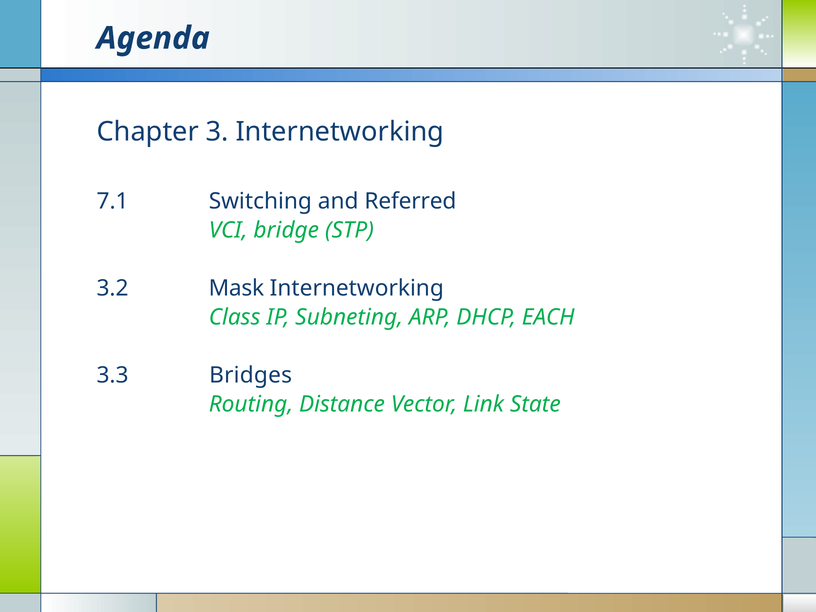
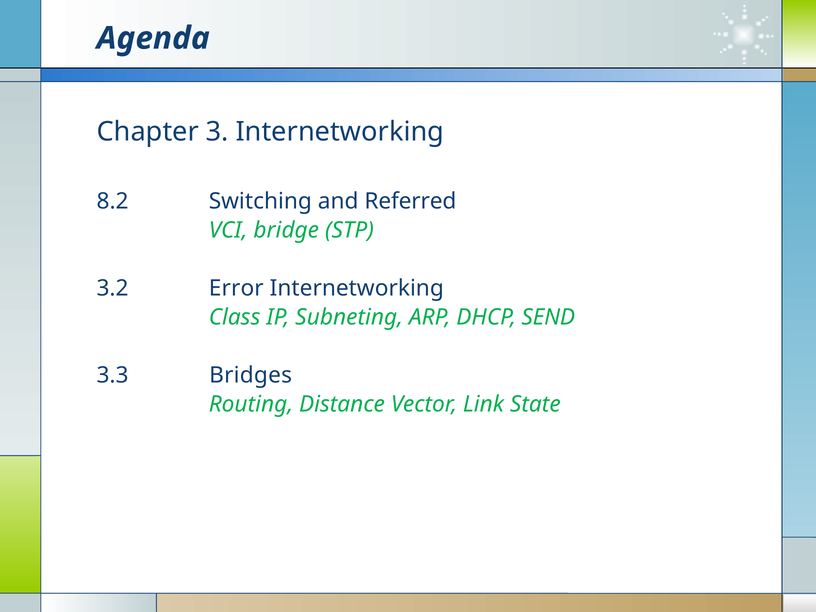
7.1: 7.1 -> 8.2
Mask: Mask -> Error
EACH: EACH -> SEND
